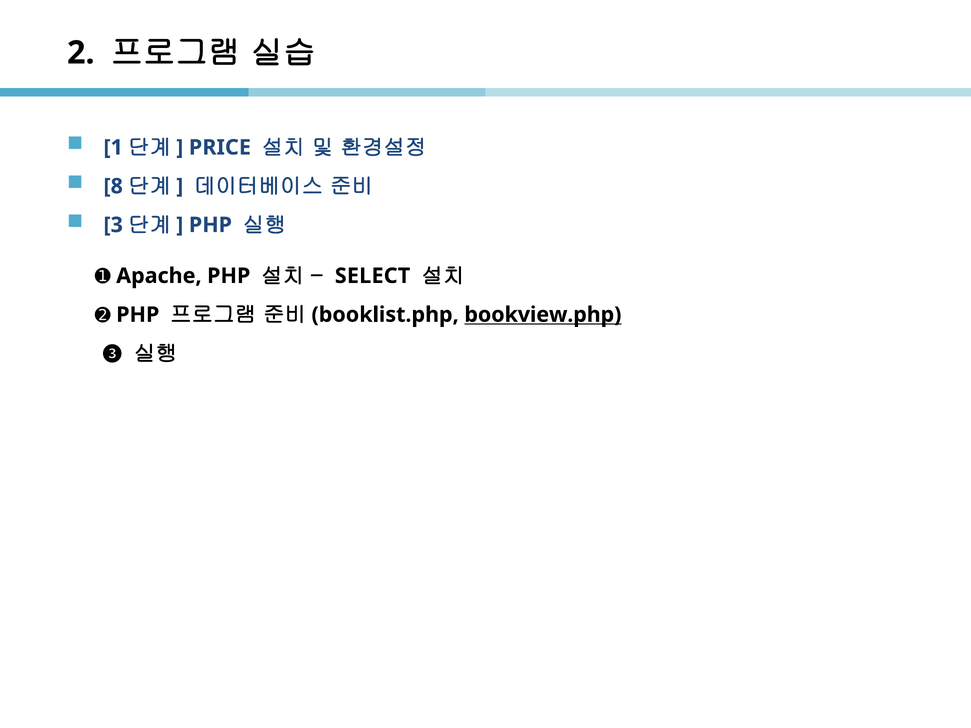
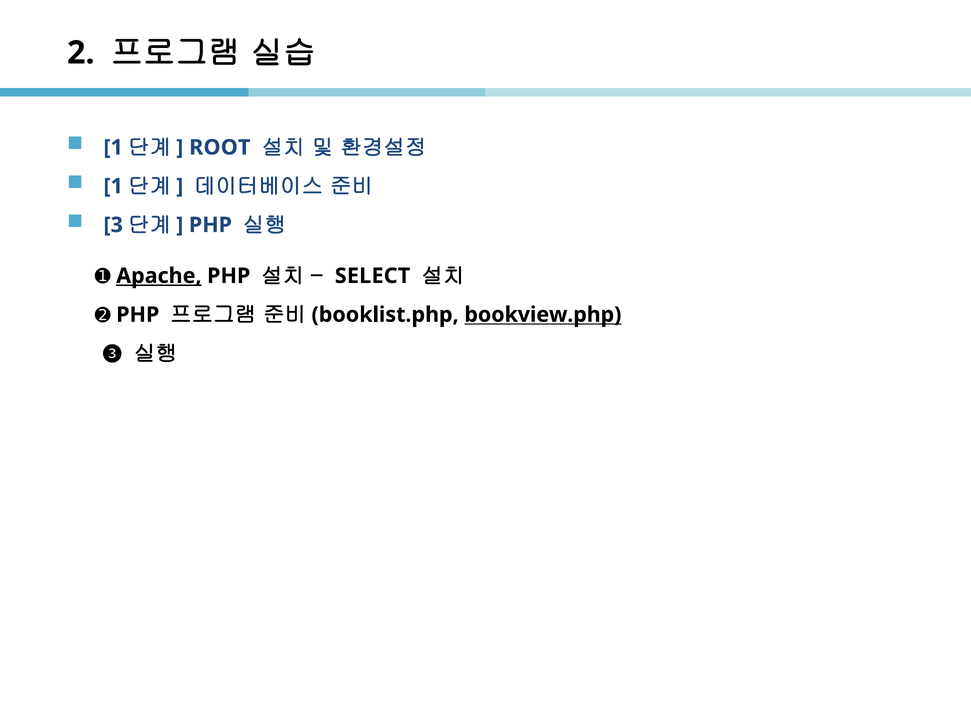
PRICE: PRICE -> ROOT
8 at (113, 186): 8 -> 1
Apache underline: none -> present
